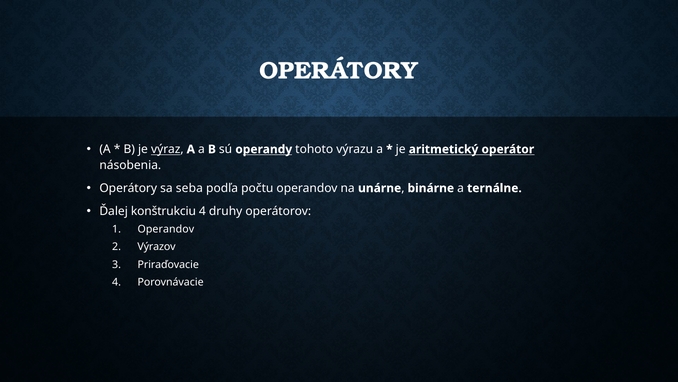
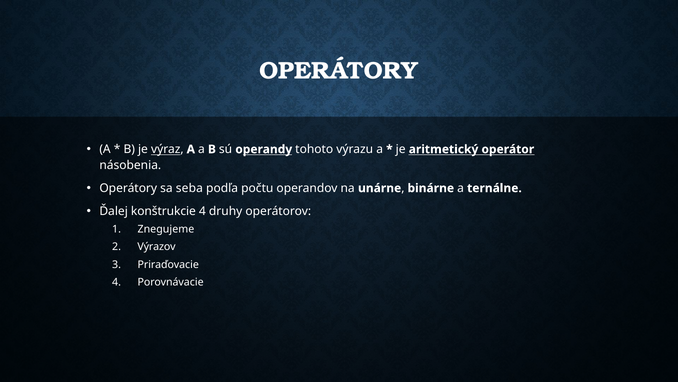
konštrukciu: konštrukciu -> konštrukcie
Operandov at (166, 229): Operandov -> Znegujeme
